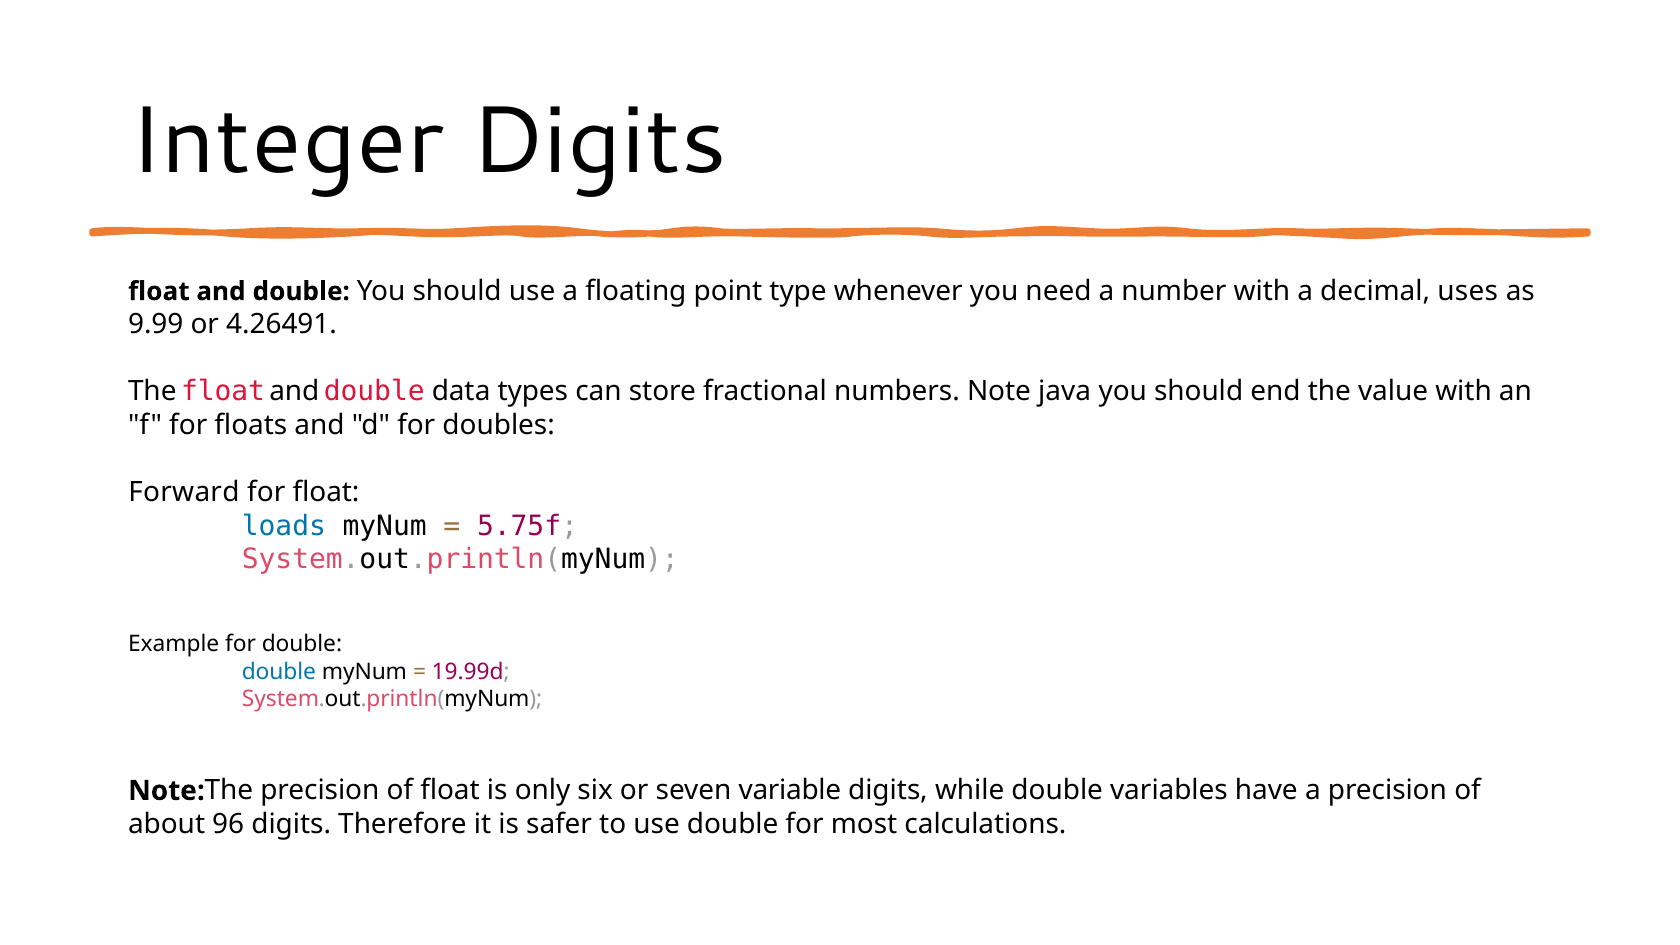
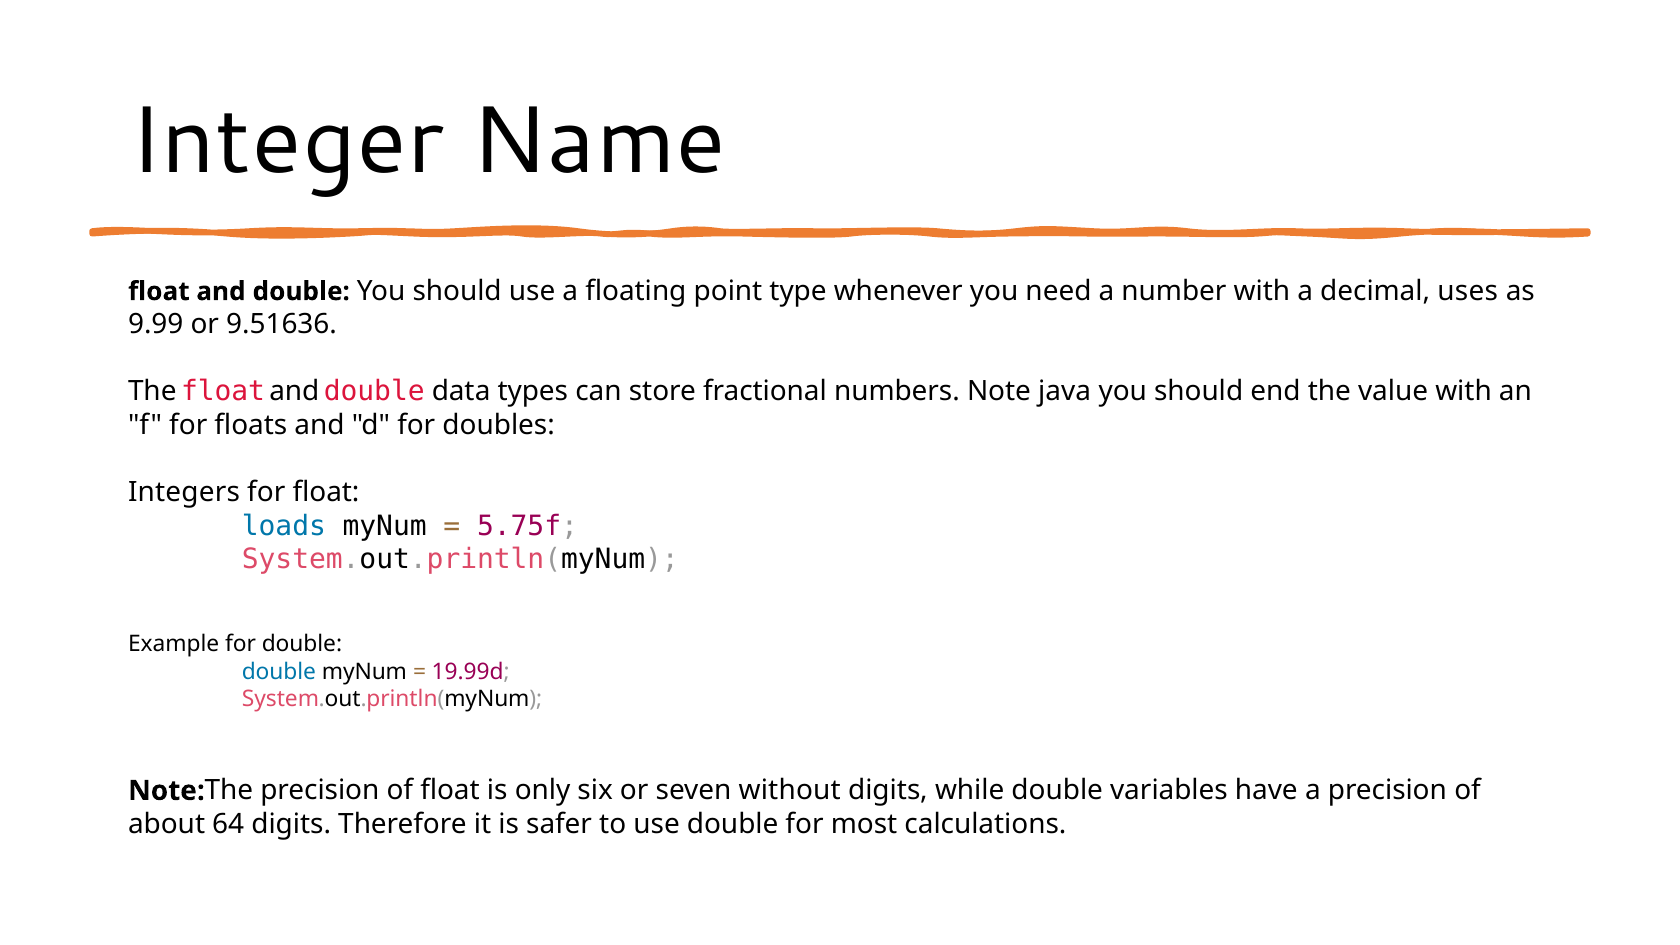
Integer Digits: Digits -> Name
4.26491: 4.26491 -> 9.51636
Forward: Forward -> Integers
variable: variable -> without
96: 96 -> 64
